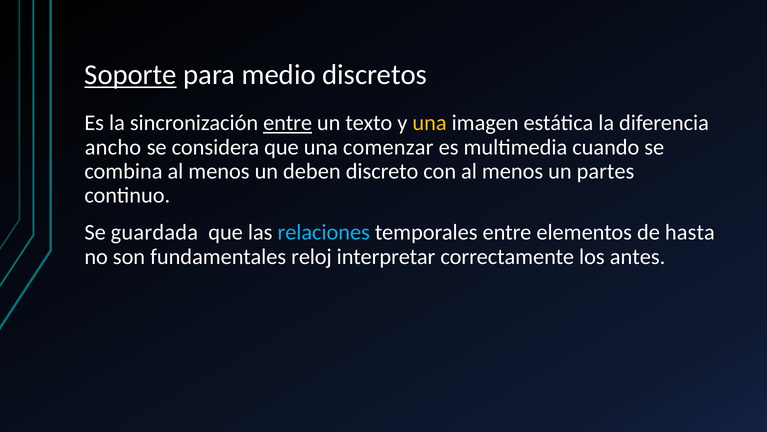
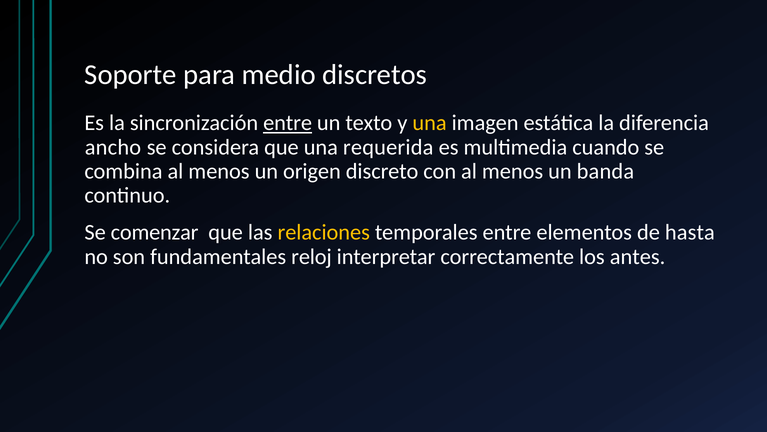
Soporte underline: present -> none
comenzar: comenzar -> requerida
deben: deben -> origen
partes: partes -> banda
guardada: guardada -> comenzar
relaciones colour: light blue -> yellow
